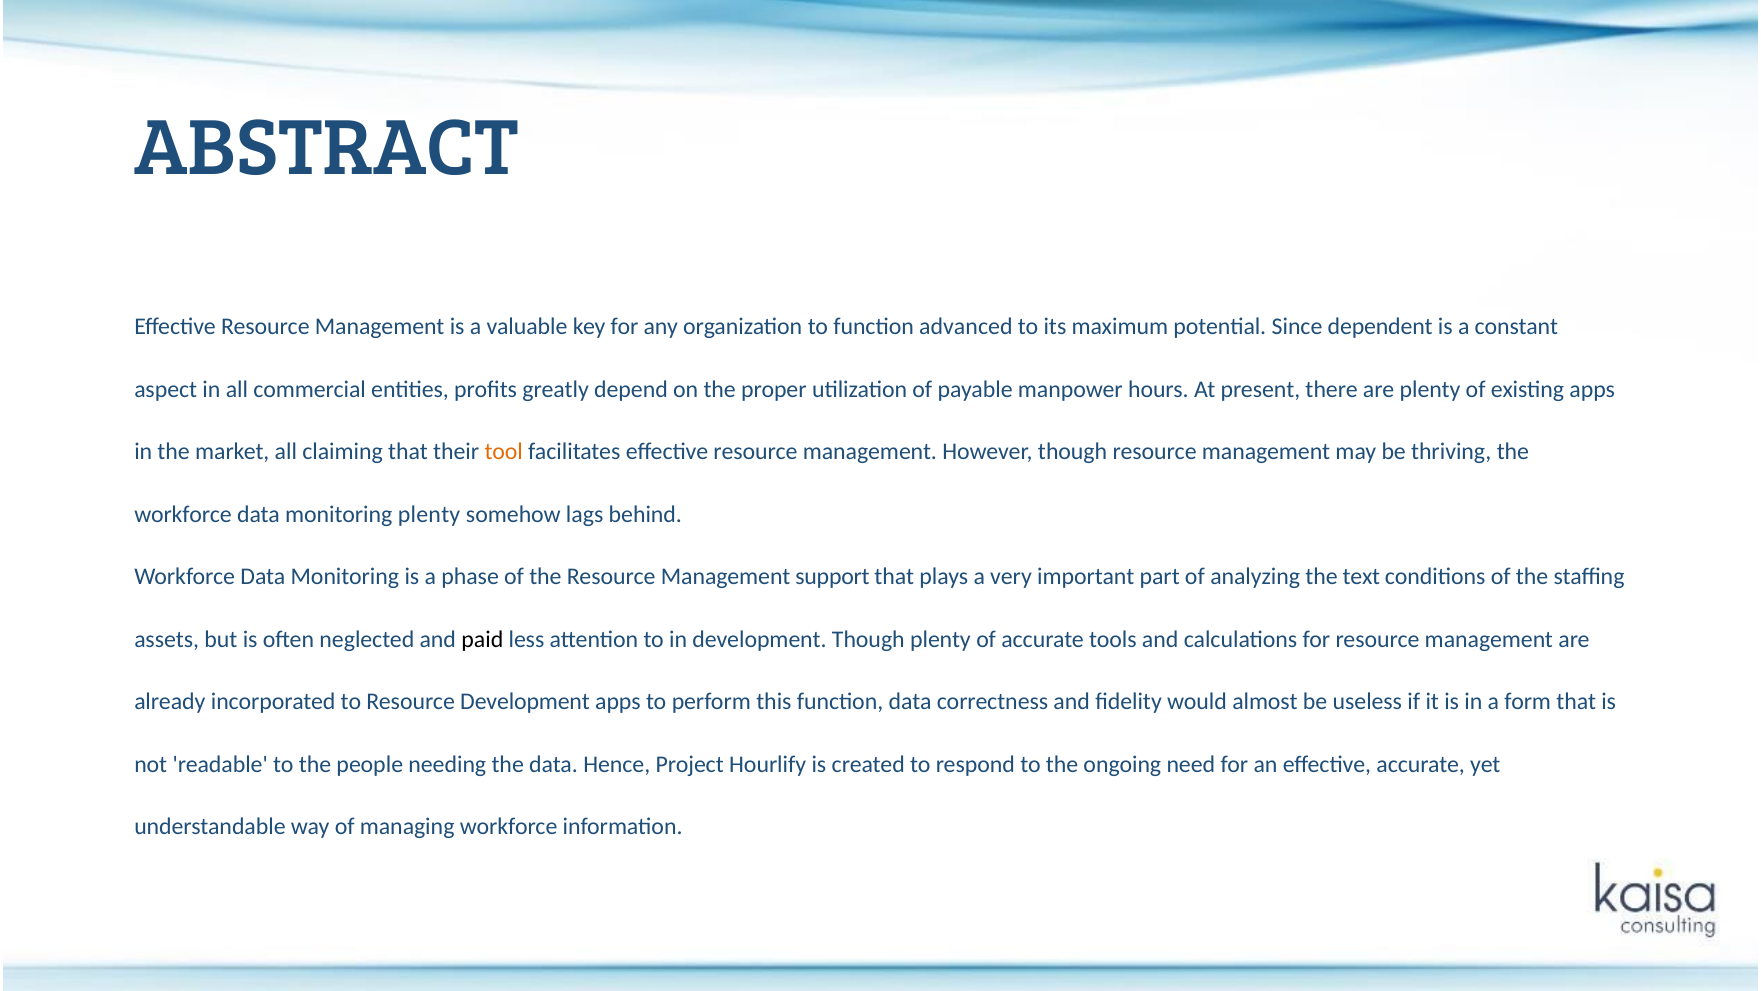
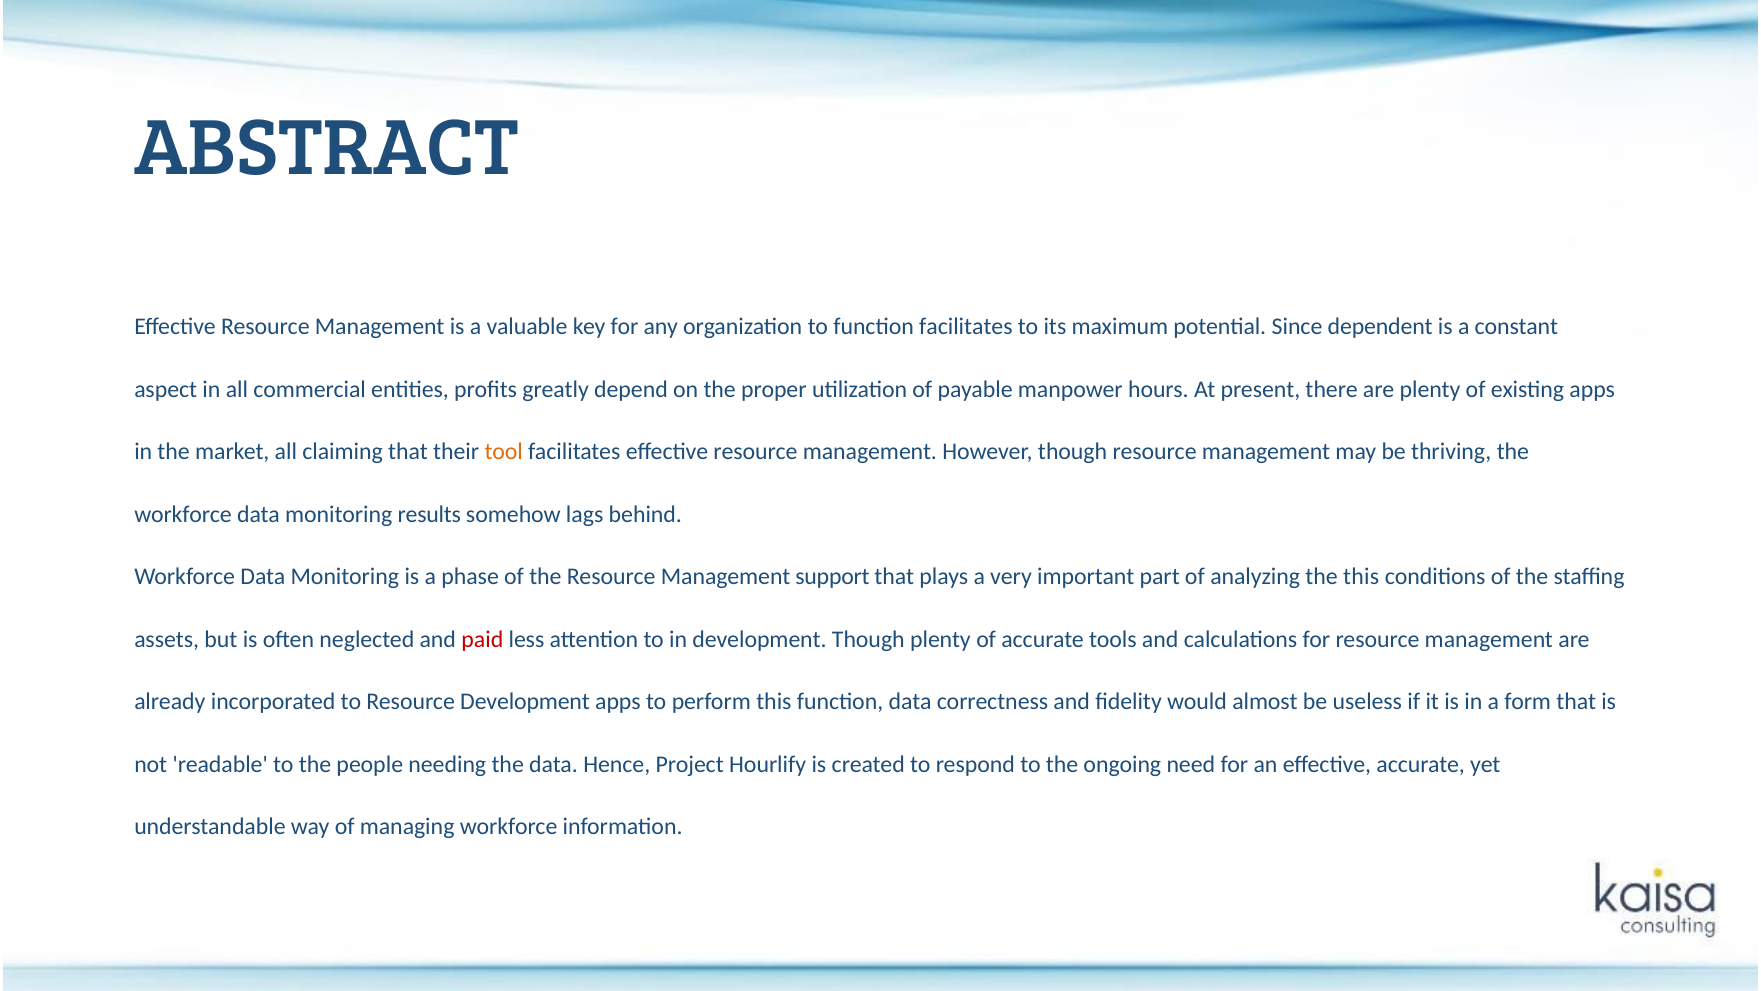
function advanced: advanced -> facilitates
monitoring plenty: plenty -> results
the text: text -> this
paid colour: black -> red
